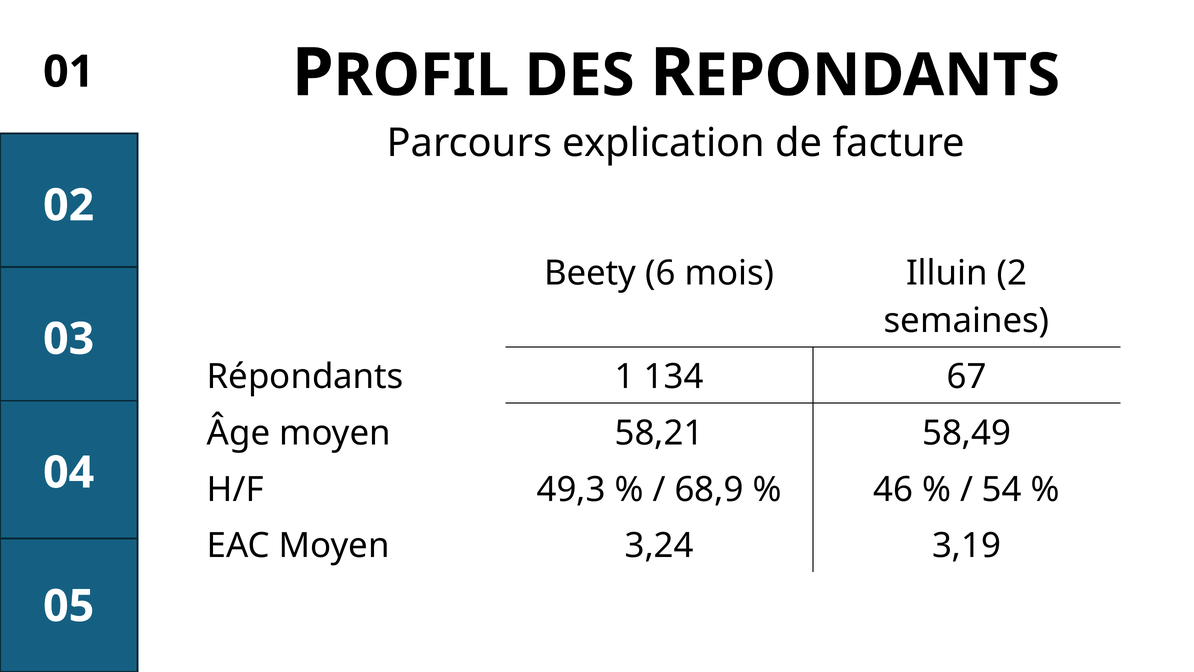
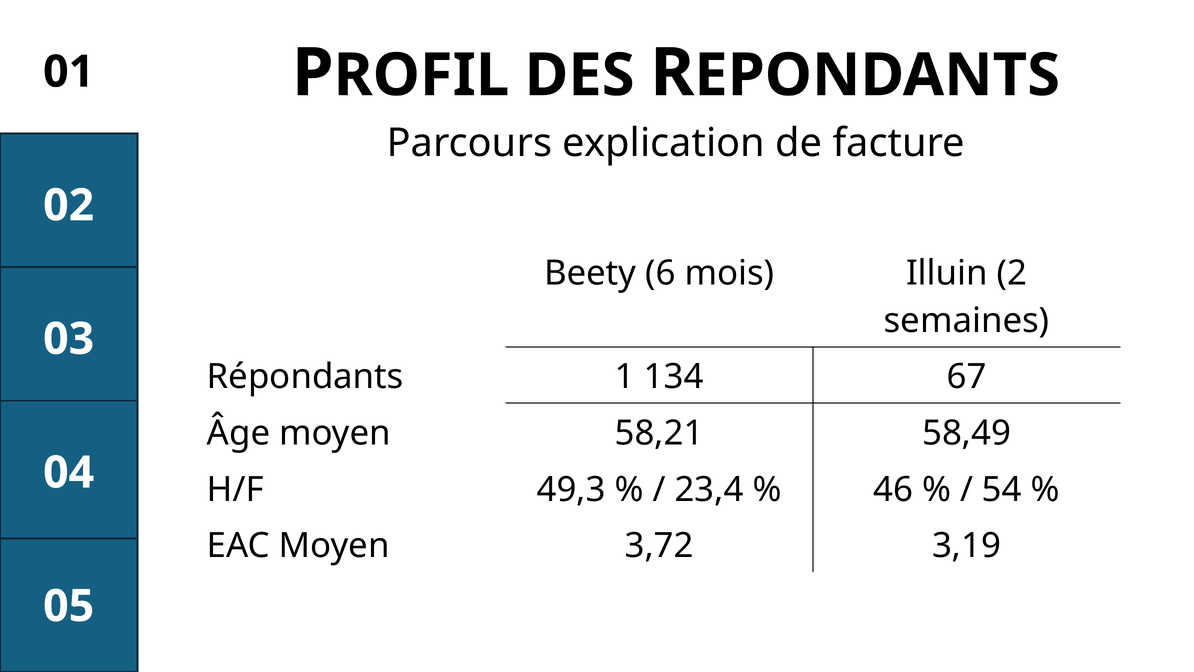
68,9: 68,9 -> 23,4
3,24: 3,24 -> 3,72
